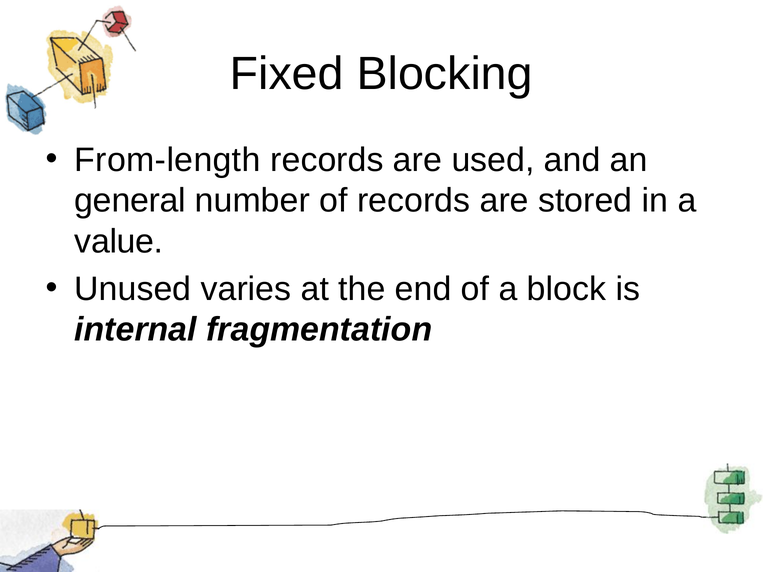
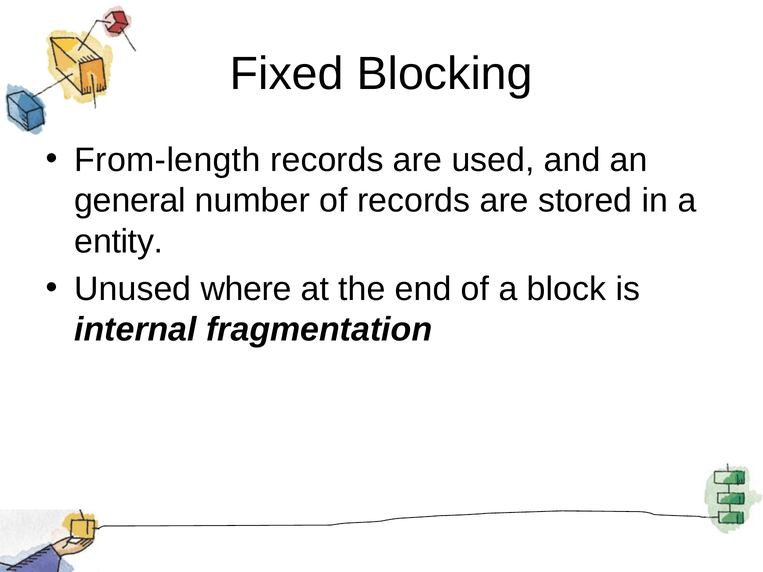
value: value -> entity
varies: varies -> where
